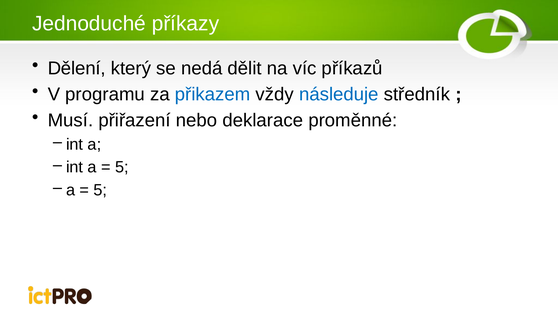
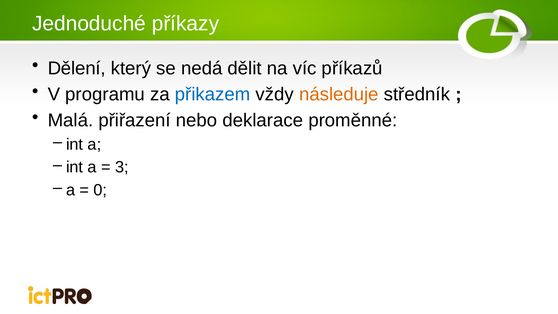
následuje colour: blue -> orange
Musí: Musí -> Malá
5 at (122, 167): 5 -> 3
5 at (100, 190): 5 -> 0
